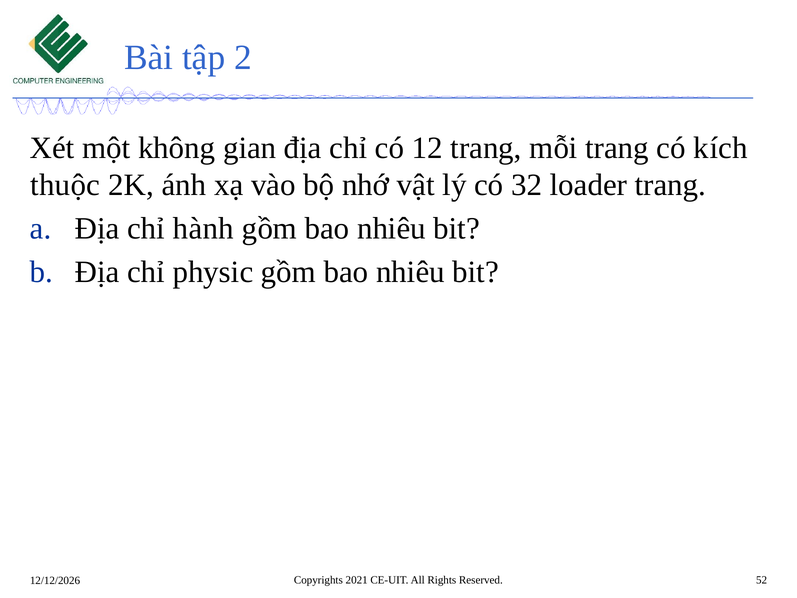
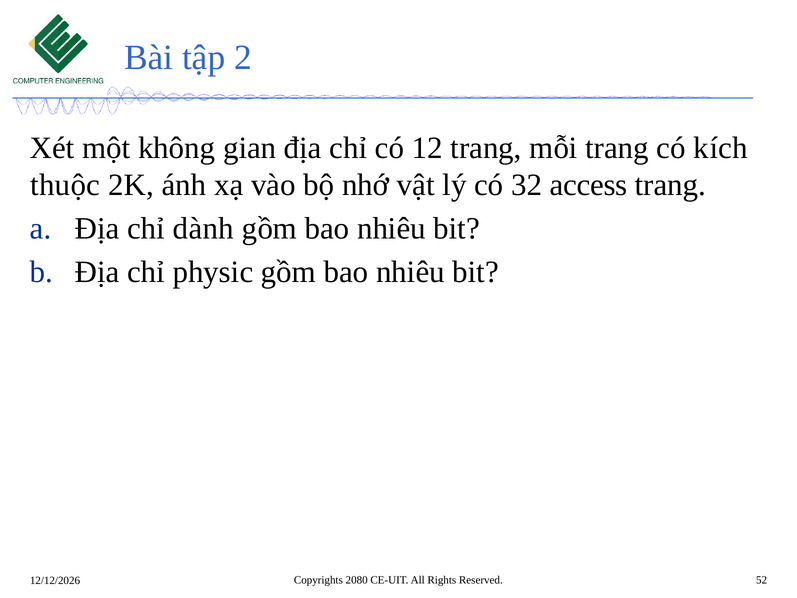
loader: loader -> access
hành: hành -> dành
2021: 2021 -> 2080
